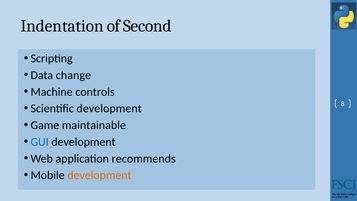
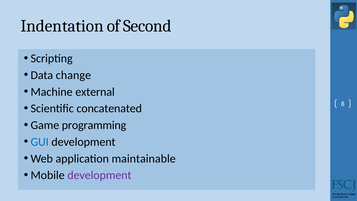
controls: controls -> external
Scientific development: development -> concatenated
maintainable: maintainable -> programming
recommends: recommends -> maintainable
development at (99, 175) colour: orange -> purple
